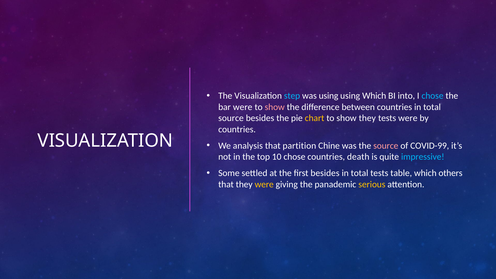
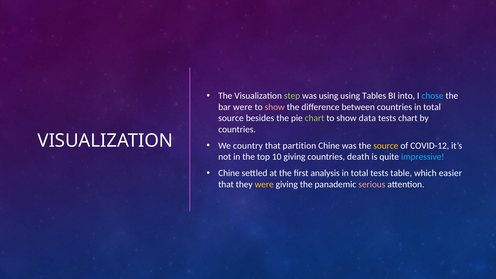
step colour: light blue -> light green
using Which: Which -> Tables
chart at (315, 118) colour: yellow -> light green
show they: they -> data
tests were: were -> chart
analysis: analysis -> country
source at (386, 146) colour: pink -> yellow
COVID-99: COVID-99 -> COVID-12
10 chose: chose -> giving
Some at (229, 173): Some -> Chine
first besides: besides -> analysis
others: others -> easier
serious colour: yellow -> pink
